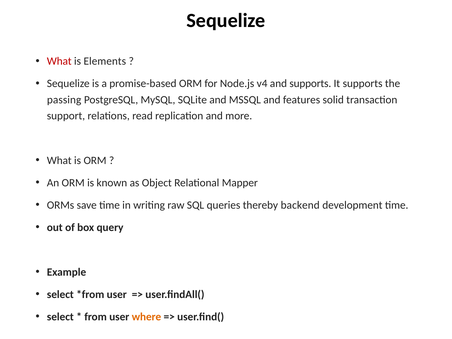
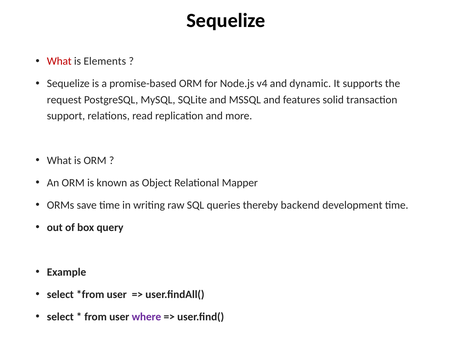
and supports: supports -> dynamic
passing: passing -> request
where colour: orange -> purple
